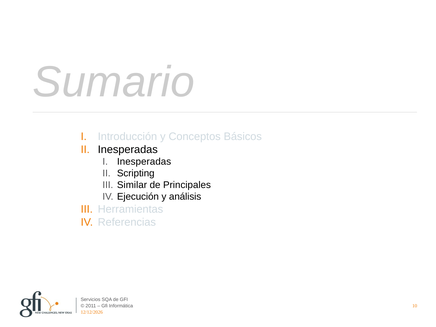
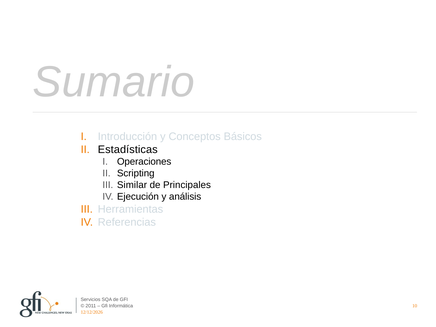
Inesperadas at (128, 150): Inesperadas -> Estadísticas
Inesperadas at (144, 162): Inesperadas -> Operaciones
